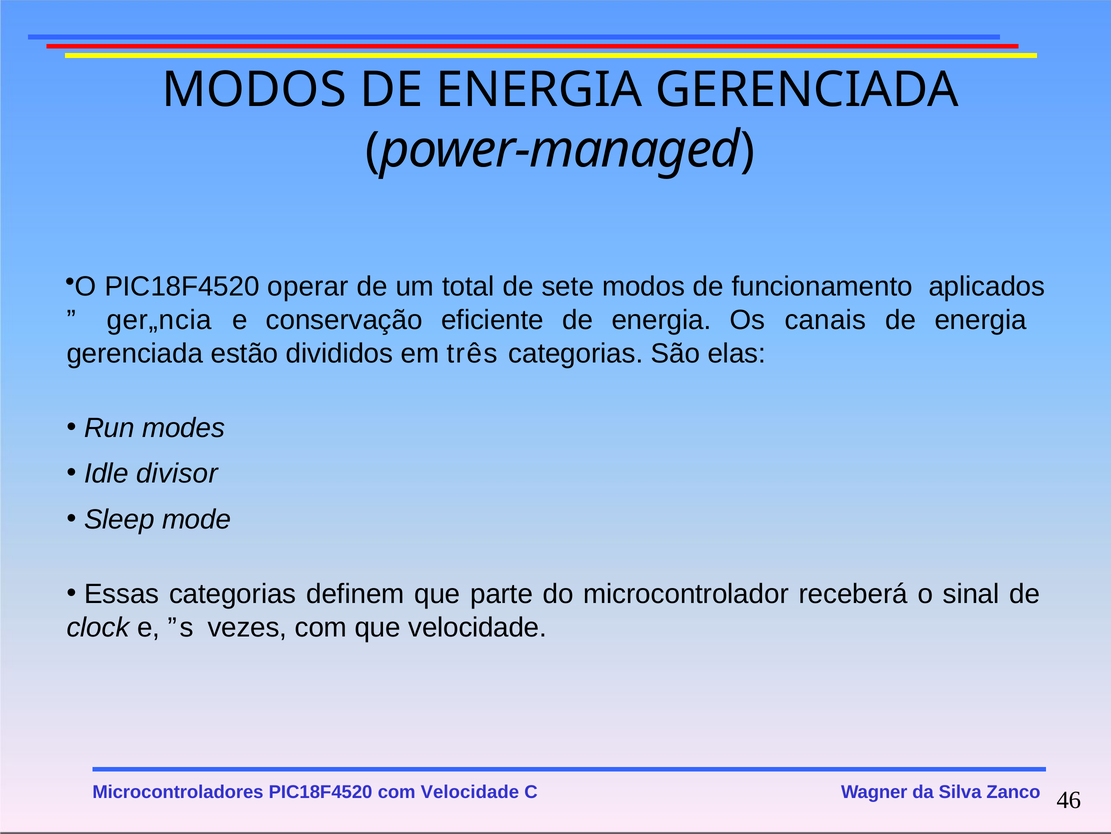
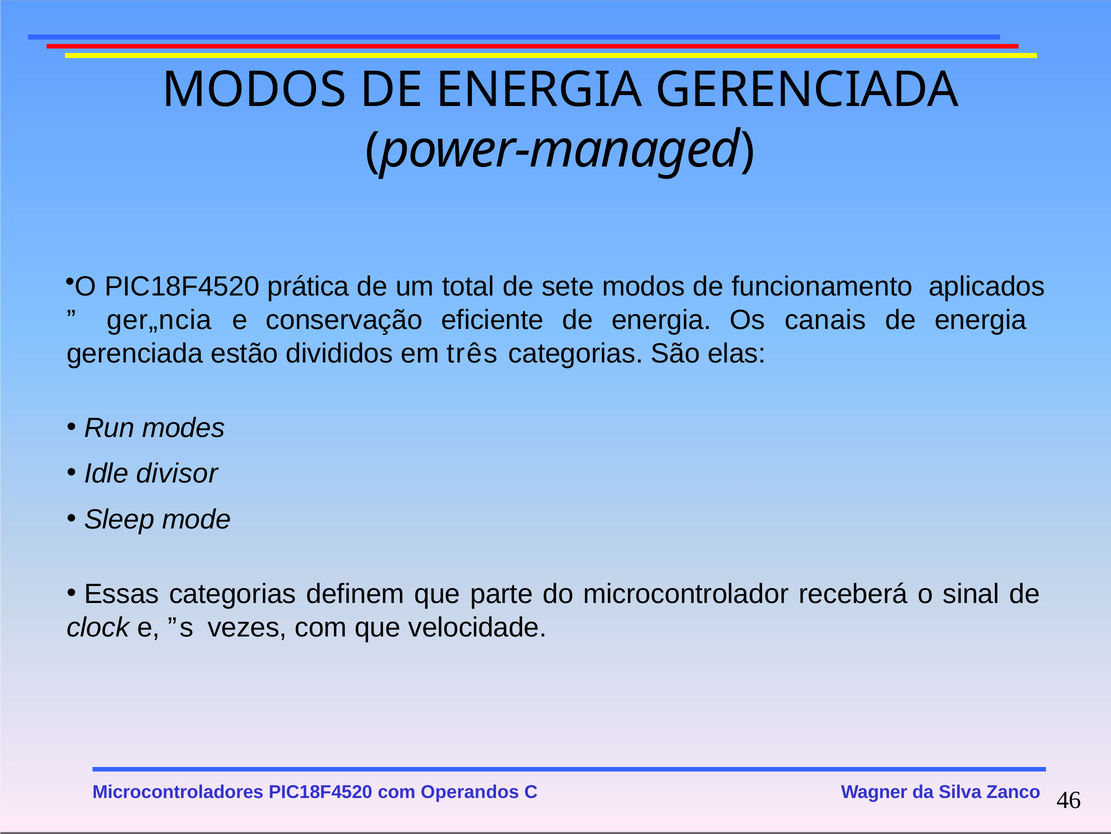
operar: operar -> prática
com Velocidade: Velocidade -> Operandos
